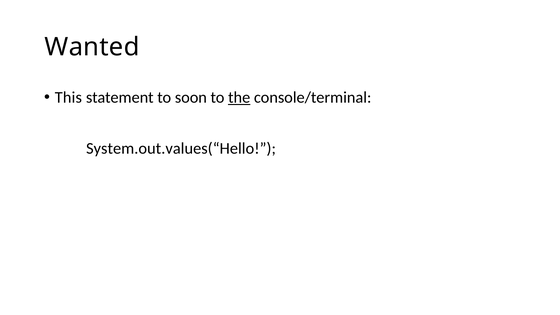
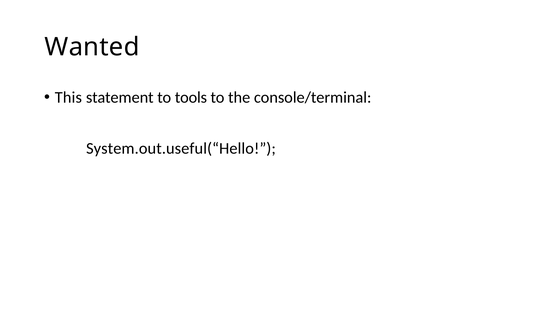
soon: soon -> tools
the underline: present -> none
System.out.values(“Hello: System.out.values(“Hello -> System.out.useful(“Hello
